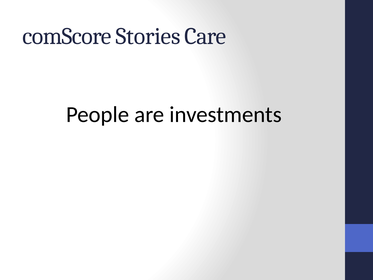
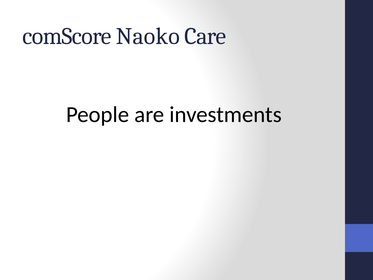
Stories: Stories -> Naoko
